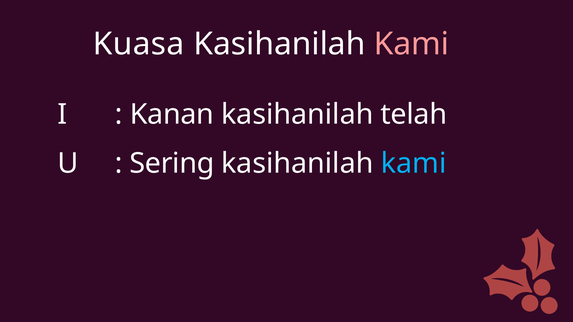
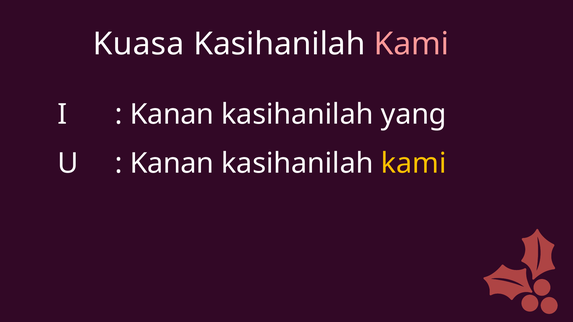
telah: telah -> yang
Sering at (172, 164): Sering -> Kanan
kami at (414, 164) colour: light blue -> yellow
